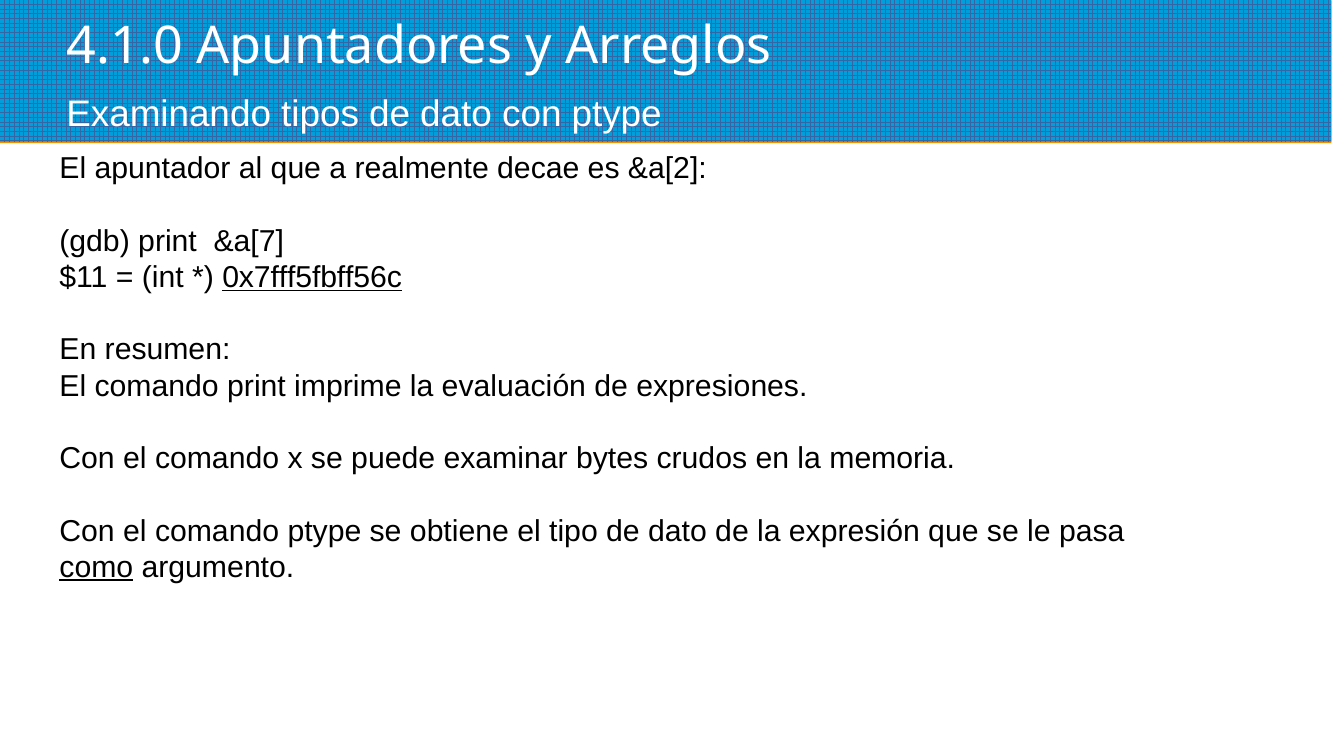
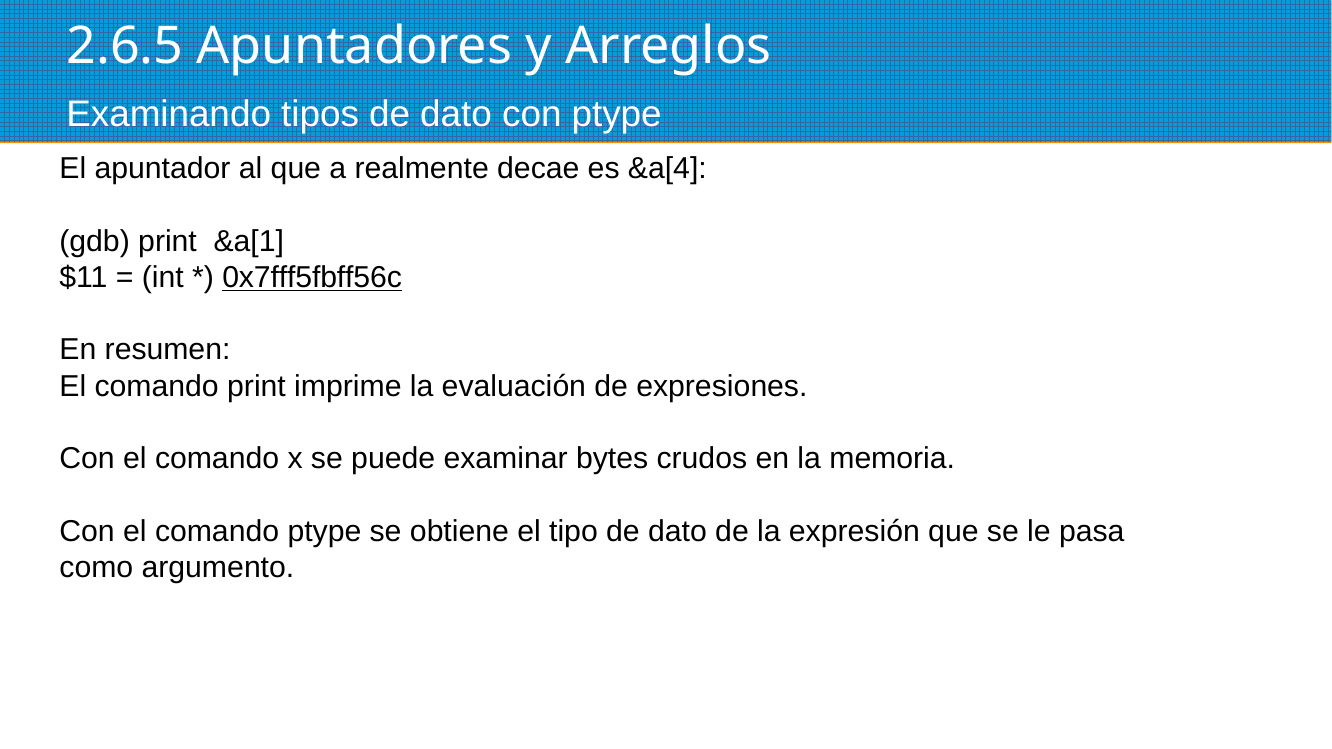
4.1.0: 4.1.0 -> 2.6.5
&a[2: &a[2 -> &a[4
&a[7: &a[7 -> &a[1
como underline: present -> none
